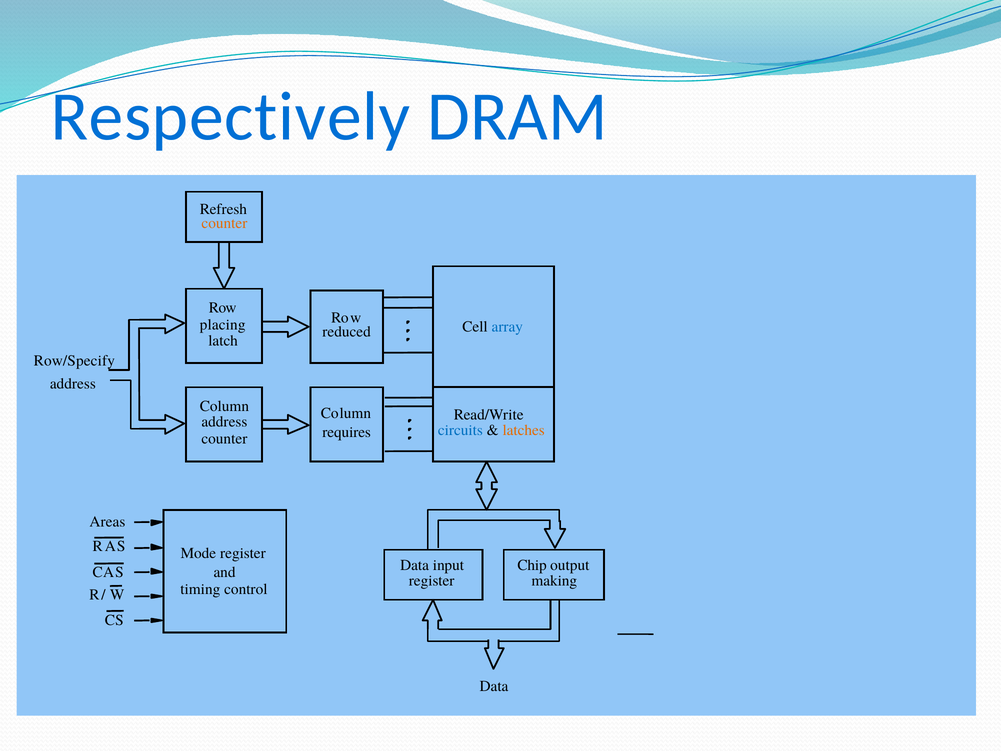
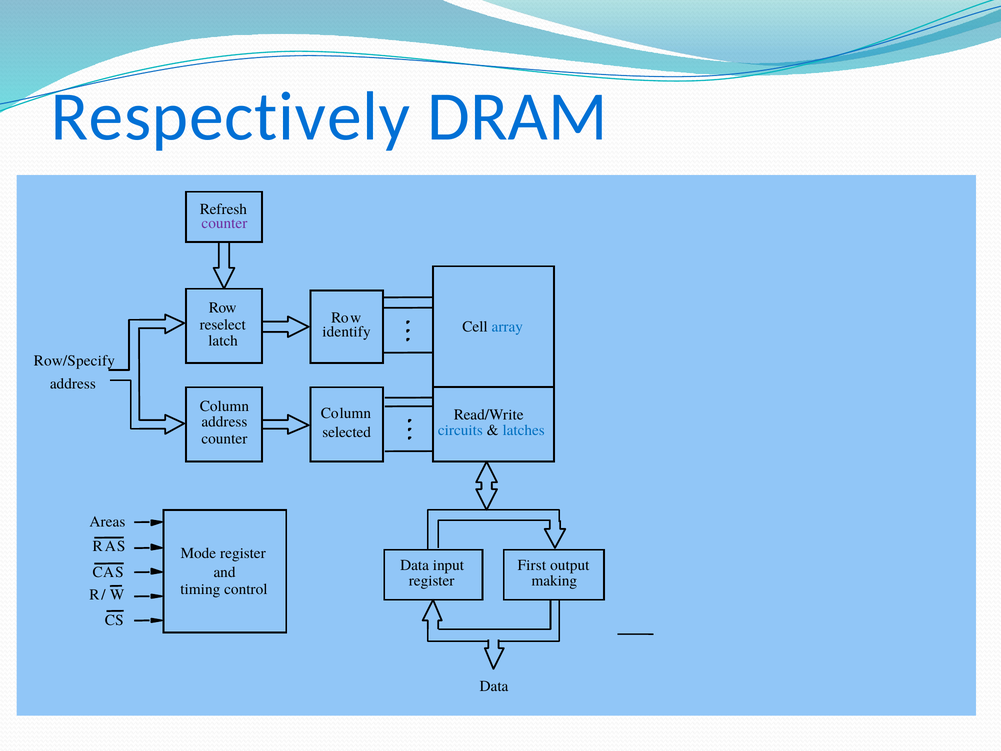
counter at (224, 223) colour: orange -> purple
placing: placing -> reselect
reduced: reduced -> identify
latches colour: orange -> blue
requires: requires -> selected
Chip: Chip -> First
